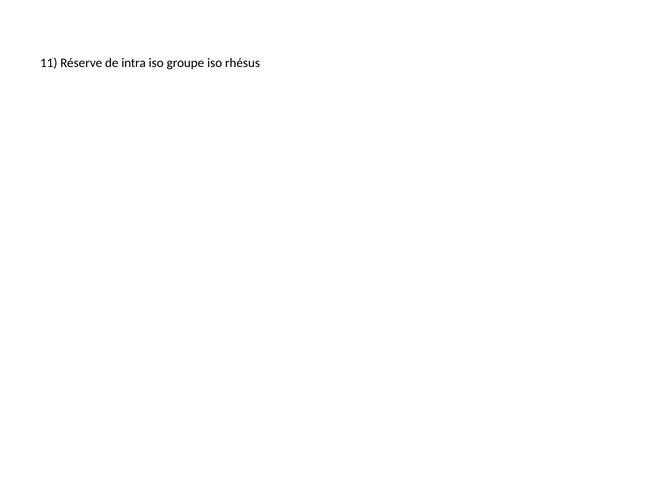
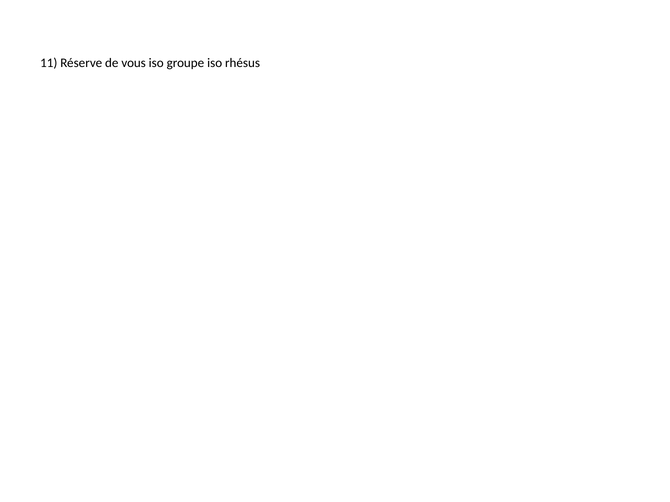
intra: intra -> vous
